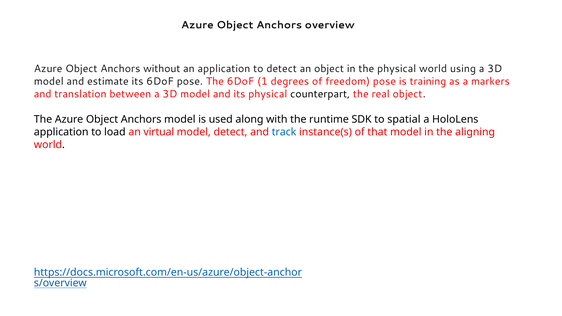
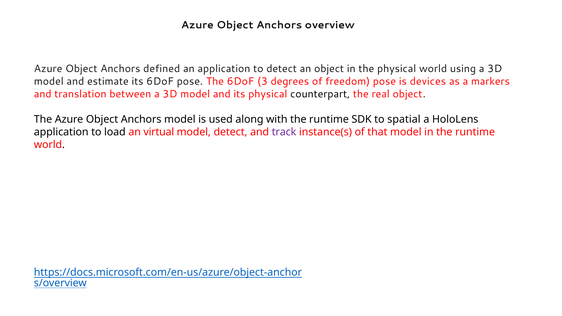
without: without -> defined
1: 1 -> 3
training: training -> devices
track colour: blue -> purple
in the aligning: aligning -> runtime
